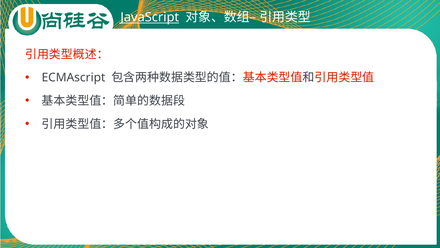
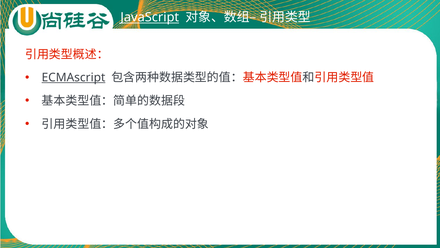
ECMAscript underline: none -> present
